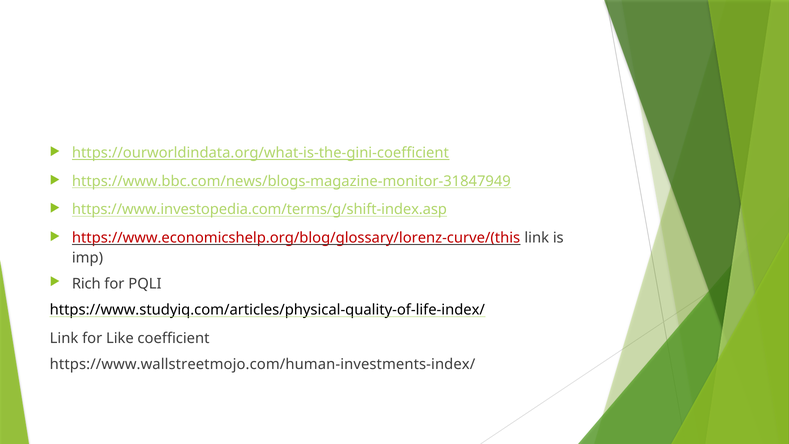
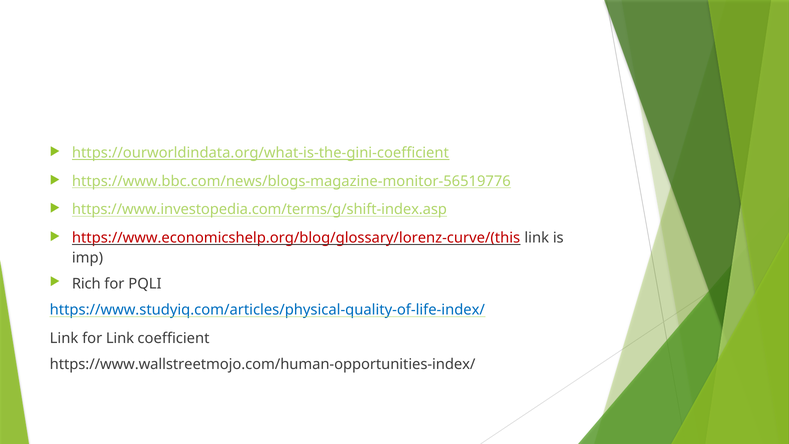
https://www.bbc.com/news/blogs-magazine-monitor-31847949: https://www.bbc.com/news/blogs-magazine-monitor-31847949 -> https://www.bbc.com/news/blogs-magazine-monitor-56519776
https://www.studyiq.com/articles/physical-quality-of-life-index/ colour: black -> blue
for Like: Like -> Link
https://www.wallstreetmojo.com/human-investments-index/: https://www.wallstreetmojo.com/human-investments-index/ -> https://www.wallstreetmojo.com/human-opportunities-index/
